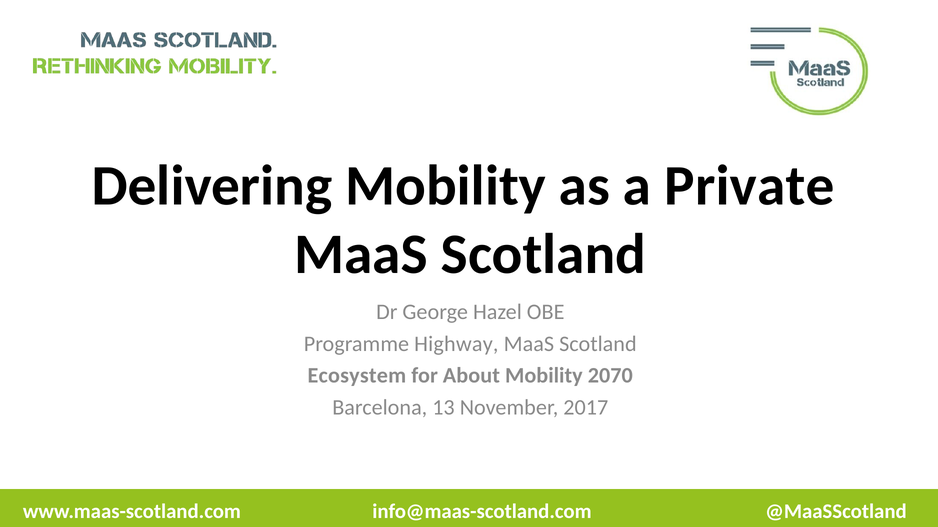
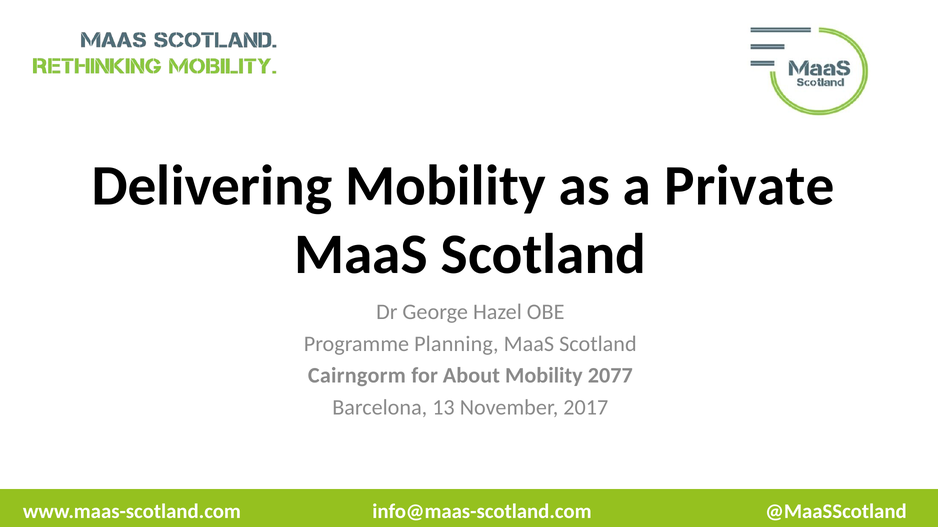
Highway: Highway -> Planning
Ecosystem: Ecosystem -> Cairngorm
2070: 2070 -> 2077
